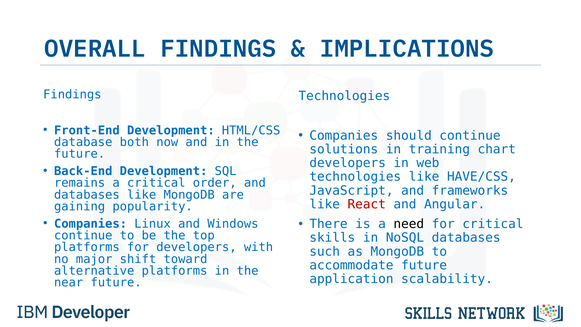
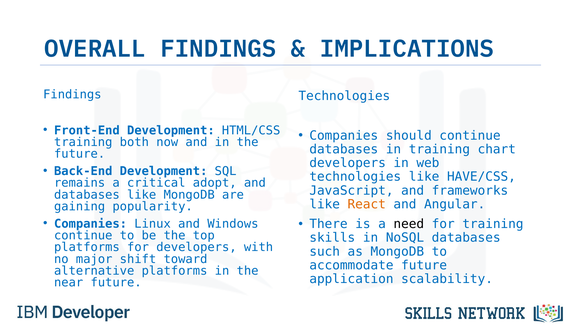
database at (83, 142): database -> training
solutions at (344, 149): solutions -> databases
order: order -> adopt
React colour: red -> orange
for critical: critical -> training
